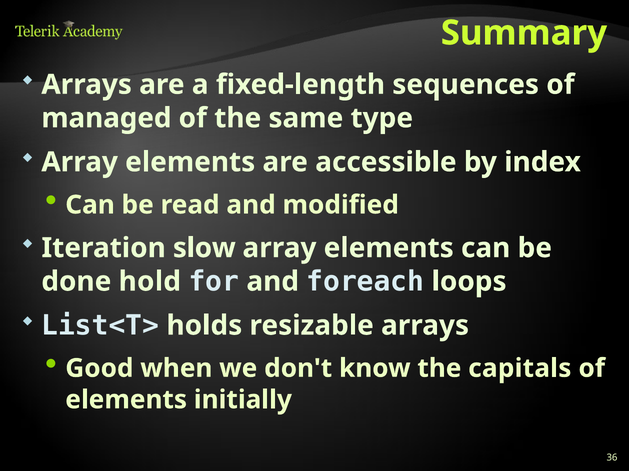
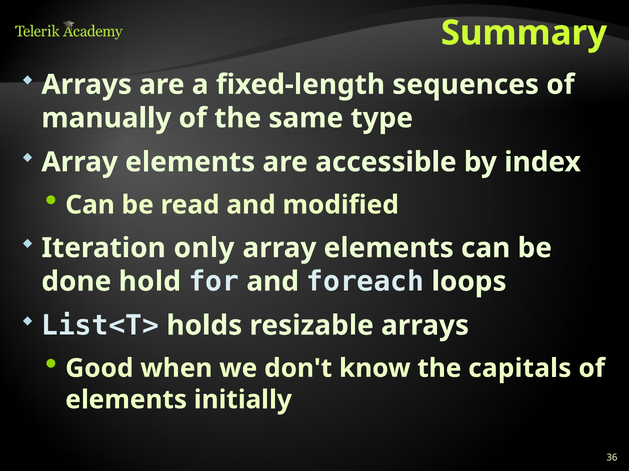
managed: managed -> manually
slow: slow -> only
